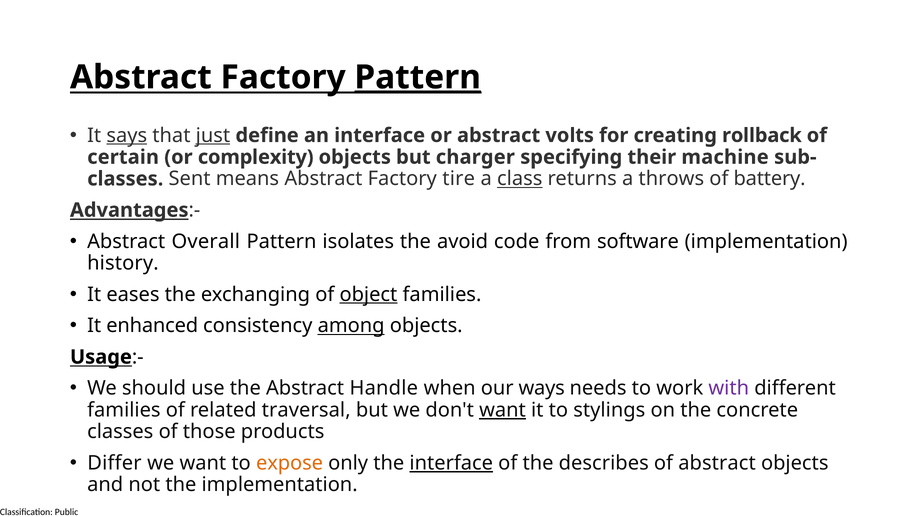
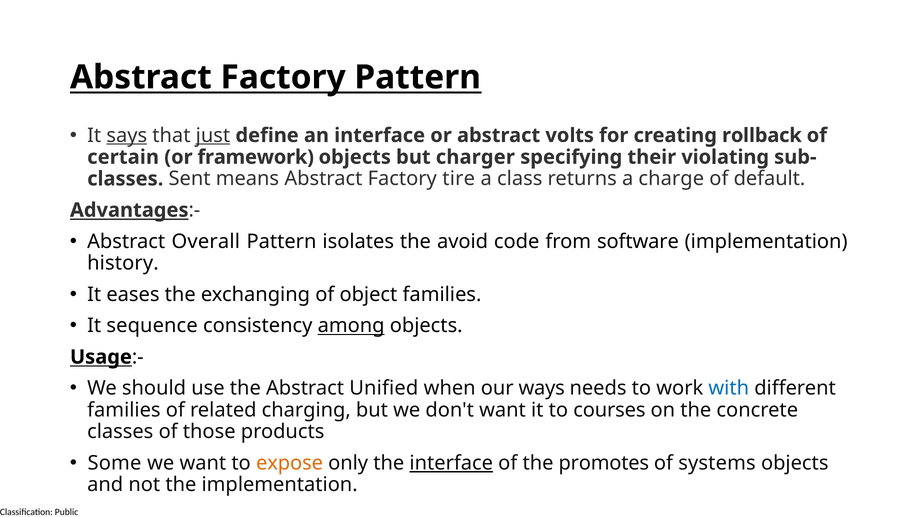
Pattern at (418, 77) underline: present -> none
complexity: complexity -> framework
machine: machine -> violating
class underline: present -> none
throws: throws -> charge
battery: battery -> default
object underline: present -> none
enhanced: enhanced -> sequence
Handle: Handle -> Unified
with colour: purple -> blue
traversal: traversal -> charging
want at (502, 410) underline: present -> none
stylings: stylings -> courses
Differ: Differ -> Some
describes: describes -> promotes
of abstract: abstract -> systems
